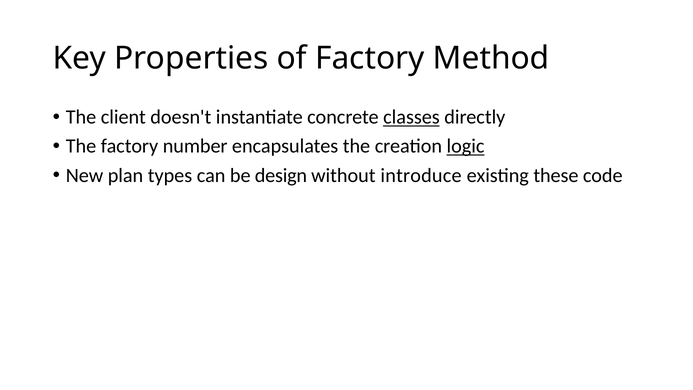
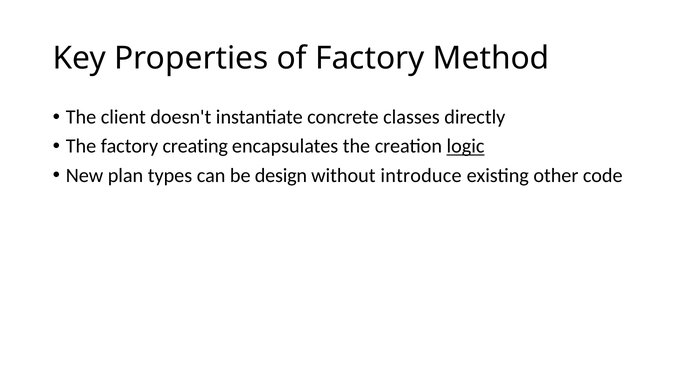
classes underline: present -> none
number: number -> creating
these: these -> other
